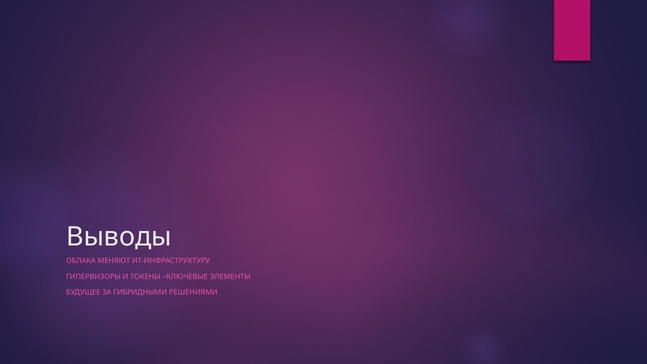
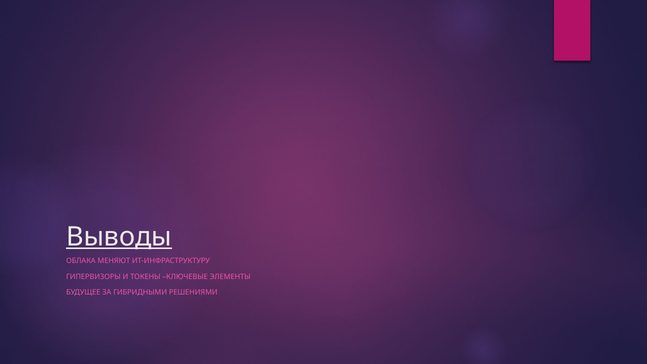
Выводы underline: none -> present
